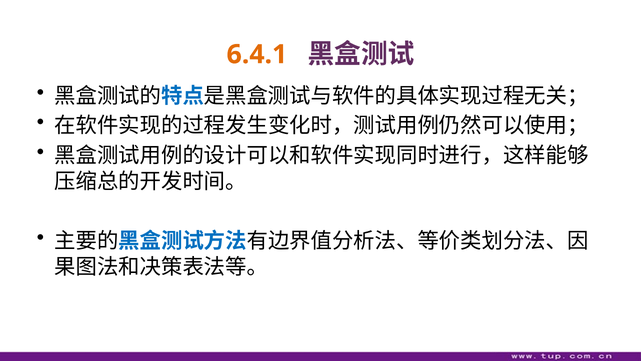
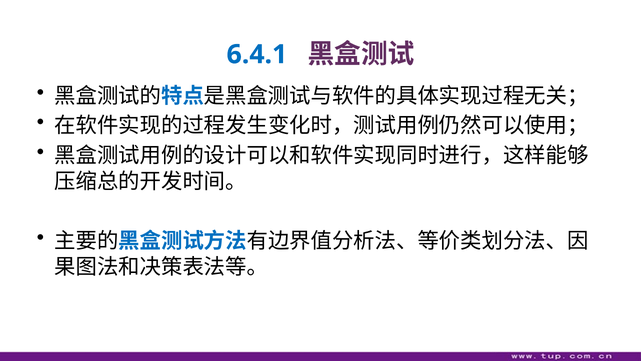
6.4.1 colour: orange -> blue
